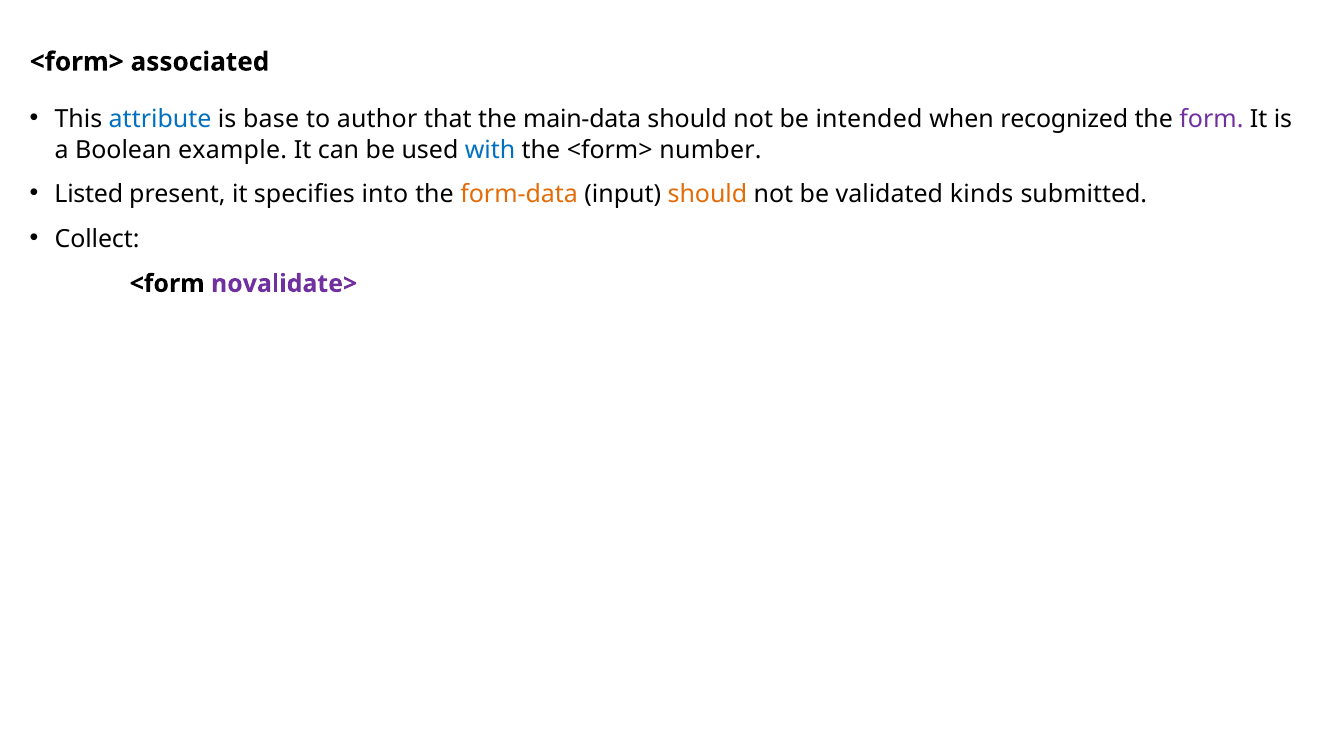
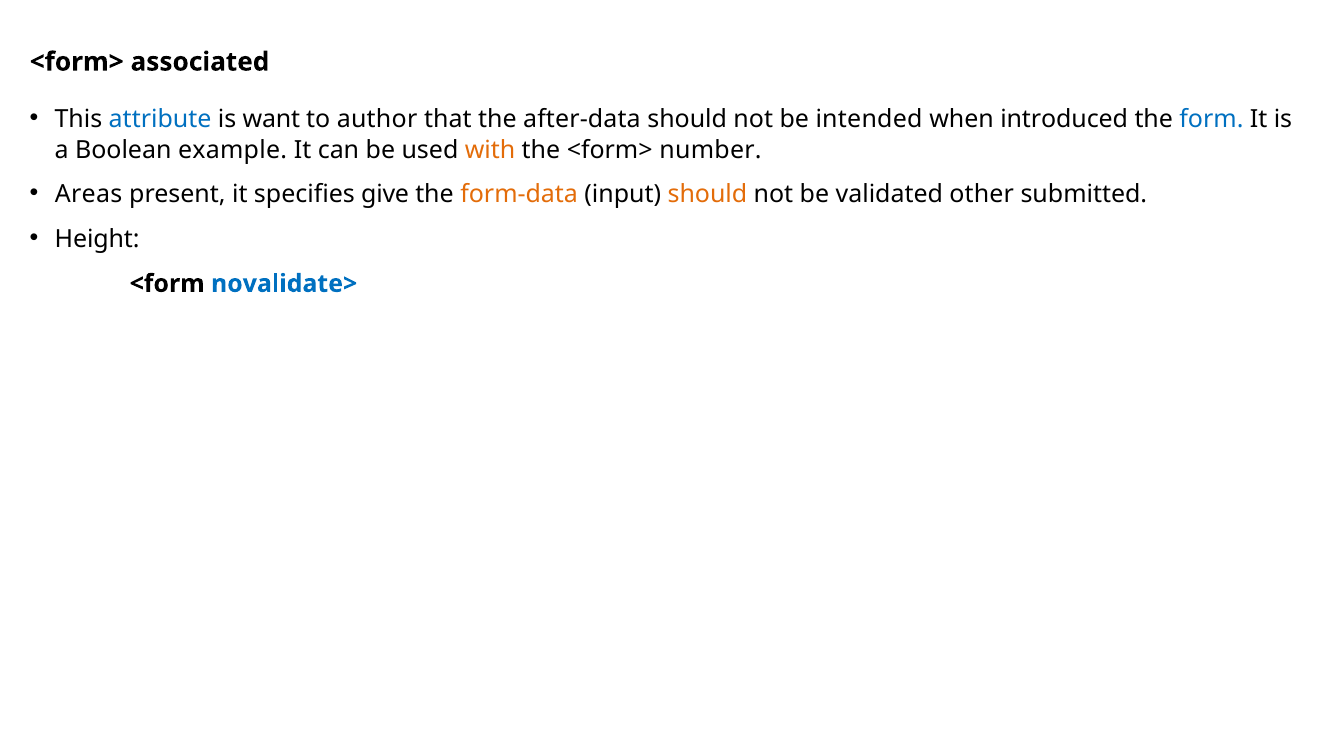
base: base -> want
main-data: main-data -> after-data
recognized: recognized -> introduced
form colour: purple -> blue
with colour: blue -> orange
Listed: Listed -> Areas
into: into -> give
kinds: kinds -> other
Collect: Collect -> Height
novalidate> colour: purple -> blue
